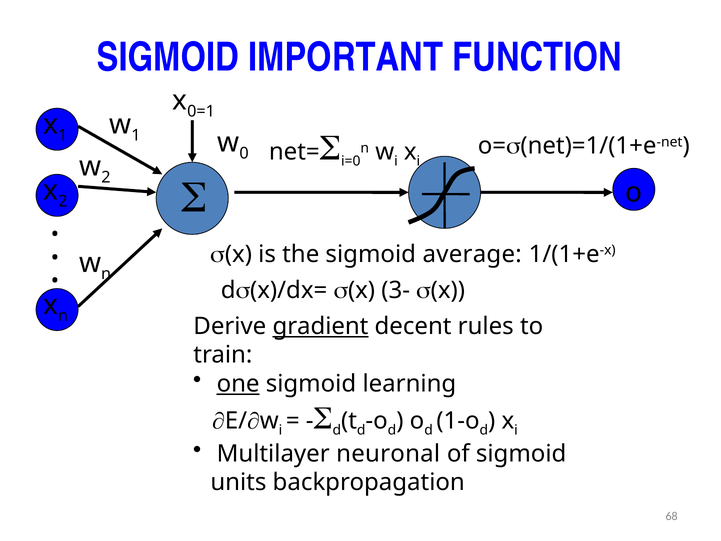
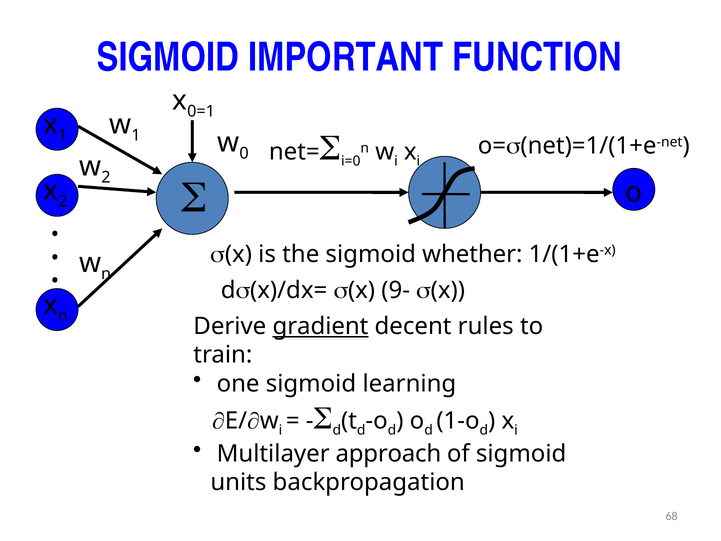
average: average -> whether
3-: 3- -> 9-
one underline: present -> none
neuronal: neuronal -> approach
